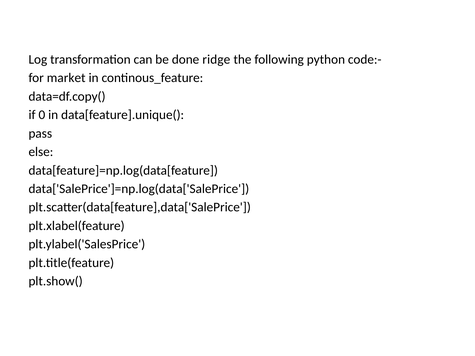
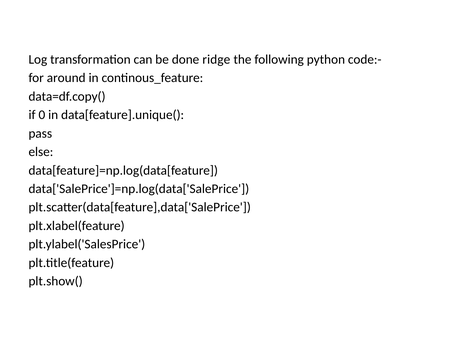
market: market -> around
